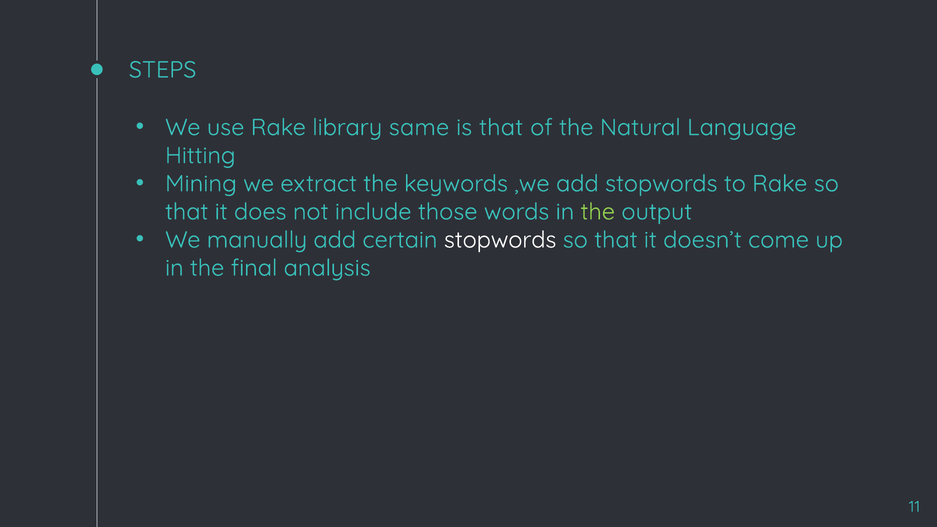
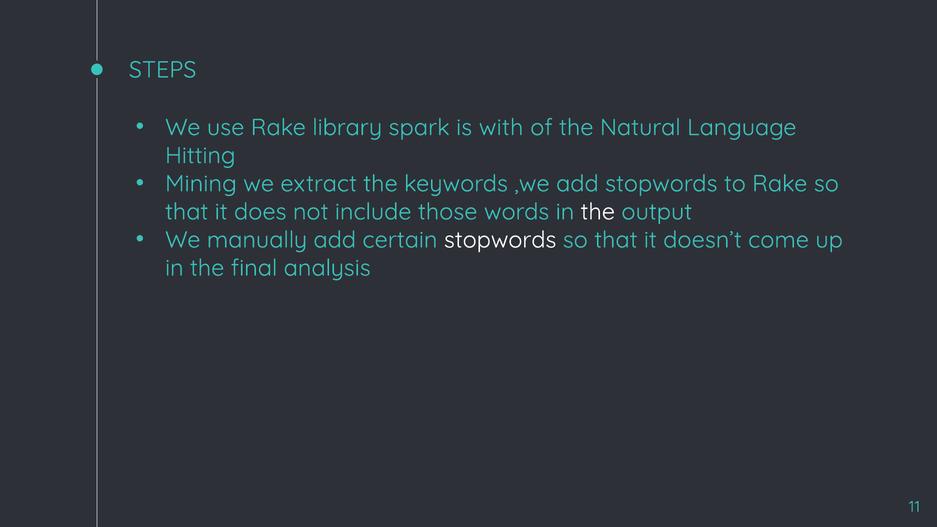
same: same -> spark
is that: that -> with
the at (598, 212) colour: light green -> white
